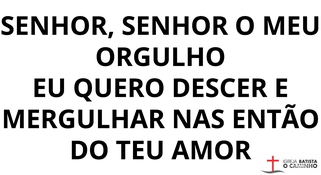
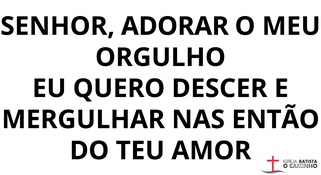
SENHOR SENHOR: SENHOR -> ADORAR
